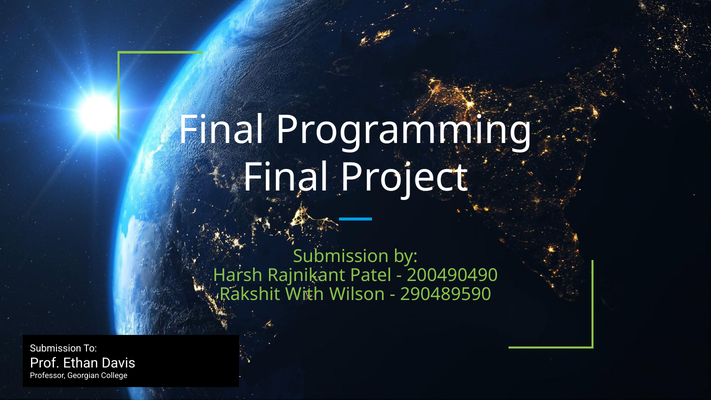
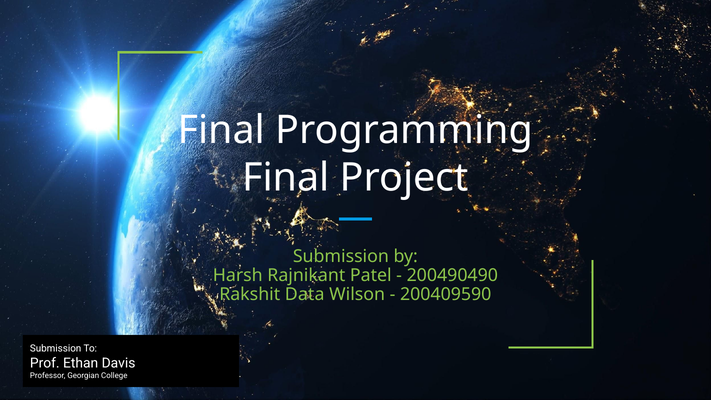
With: With -> Data
290489590: 290489590 -> 200409590
